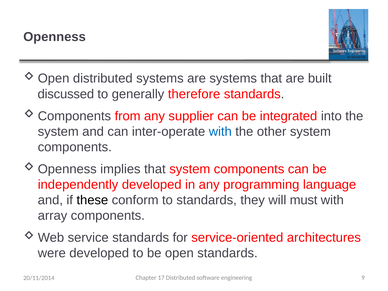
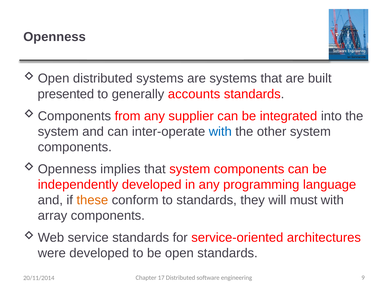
discussed: discussed -> presented
therefore: therefore -> accounts
these colour: black -> orange
